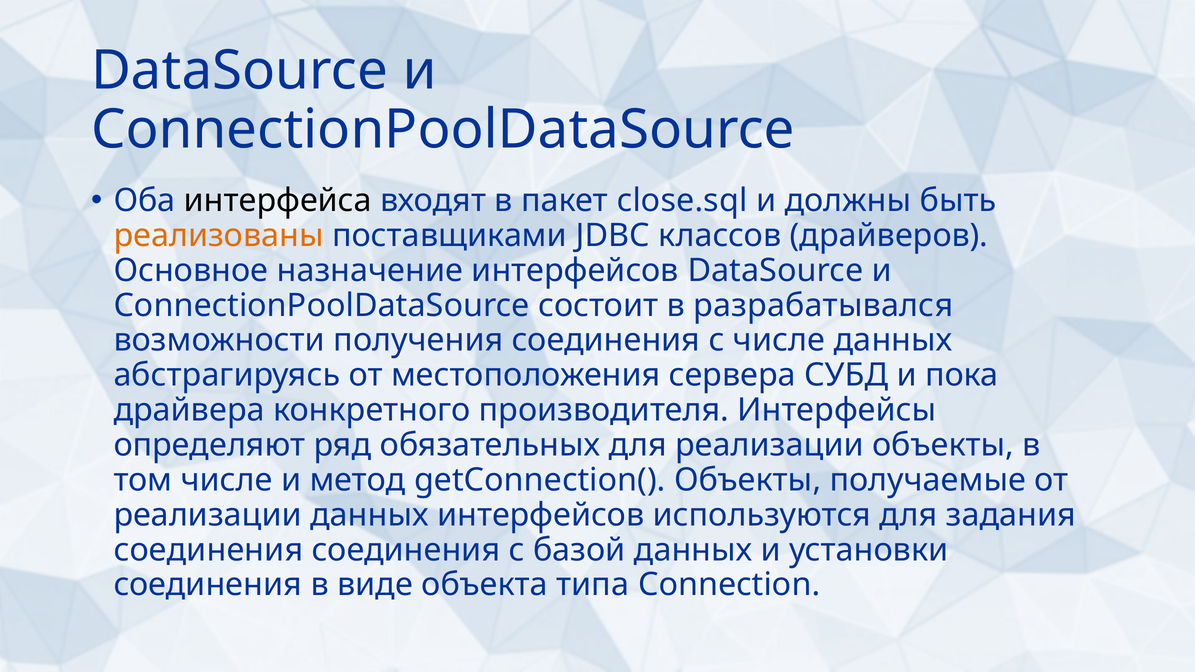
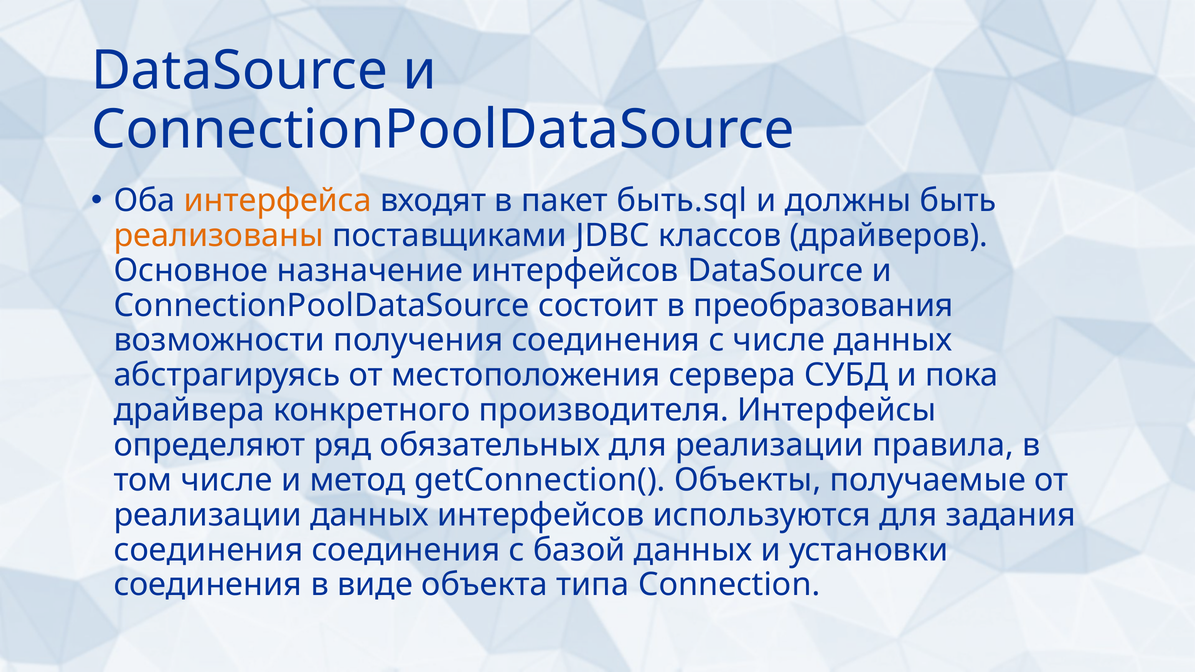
интерфейса colour: black -> orange
close.sql: close.sql -> быть.sql
разрабатывался: разрабатывался -> преобразования
реализации объекты: объекты -> правила
